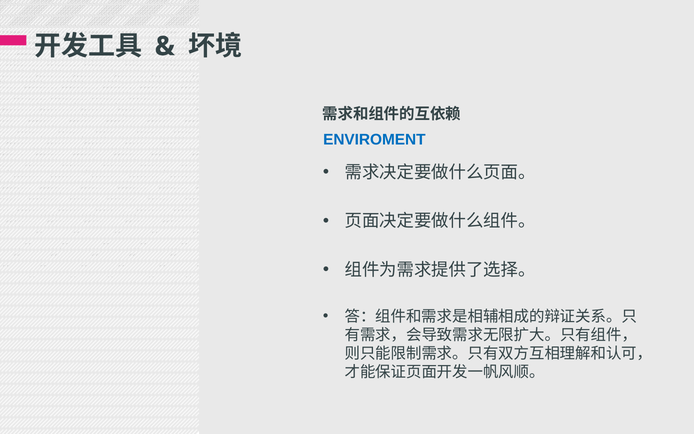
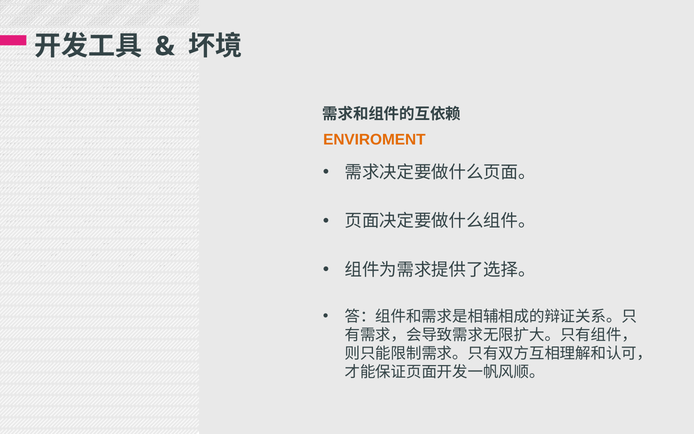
ENVIROMENT colour: blue -> orange
